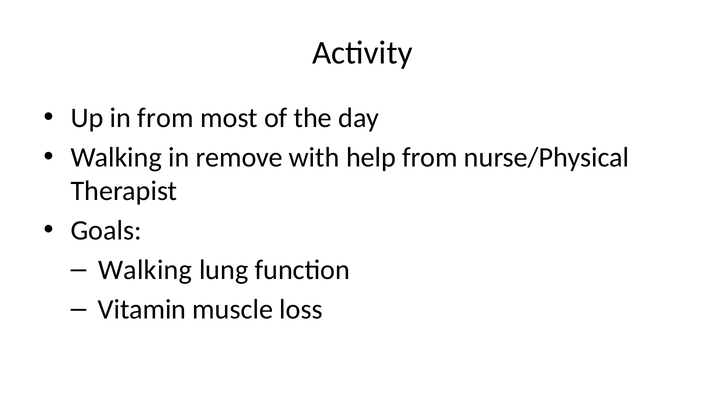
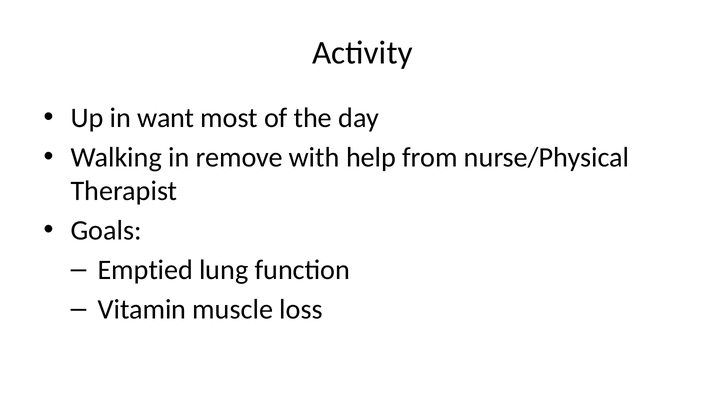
in from: from -> want
Walking at (145, 270): Walking -> Emptied
